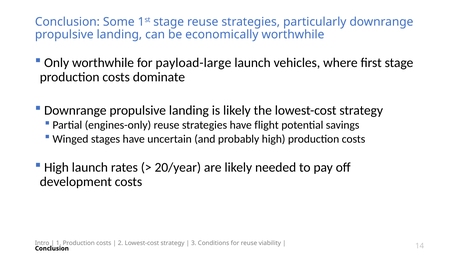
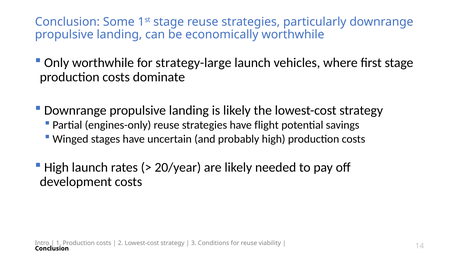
payload-large: payload-large -> strategy-large
